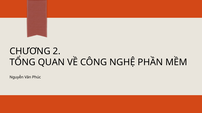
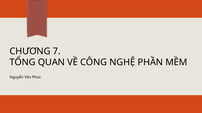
2: 2 -> 7
